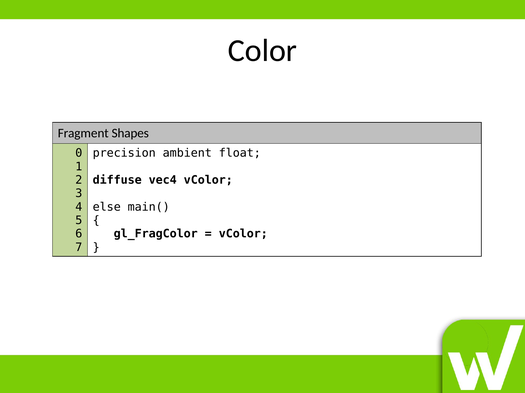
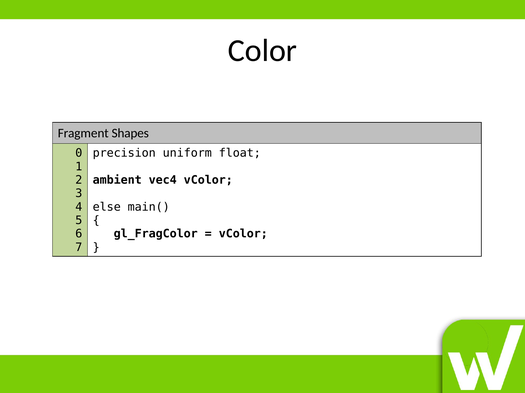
ambient: ambient -> uniform
diffuse: diffuse -> ambient
